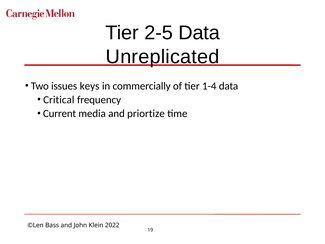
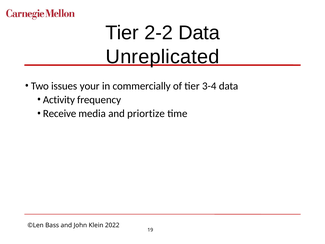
2-5: 2-5 -> 2-2
keys: keys -> your
1-4: 1-4 -> 3-4
Critical: Critical -> Activity
Current: Current -> Receive
